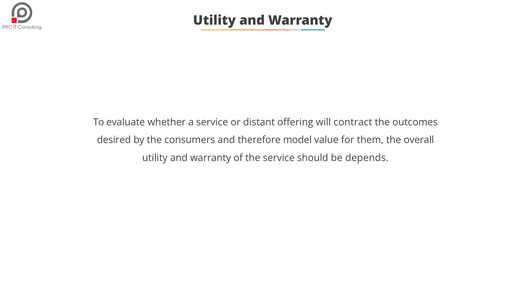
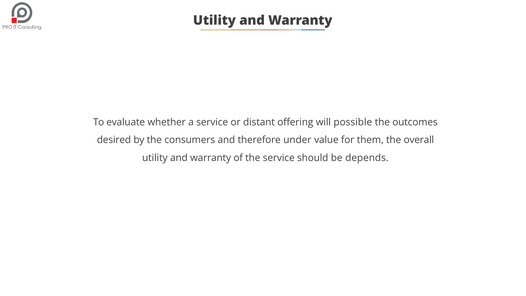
contract: contract -> possible
model: model -> under
